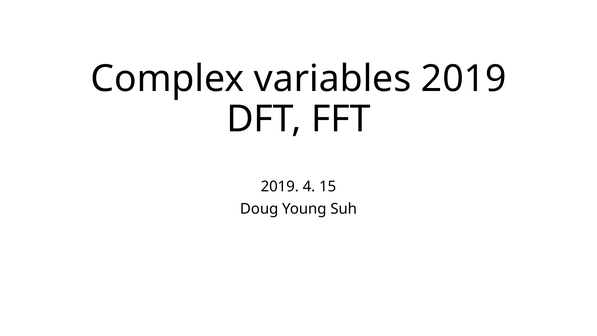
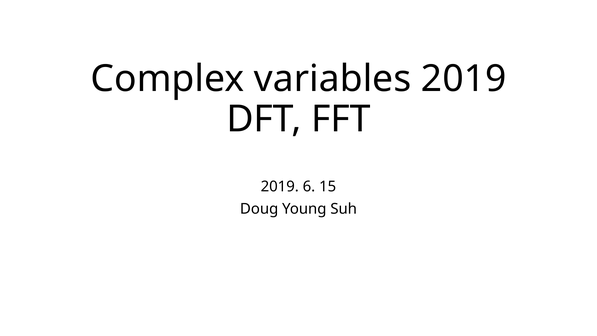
4: 4 -> 6
